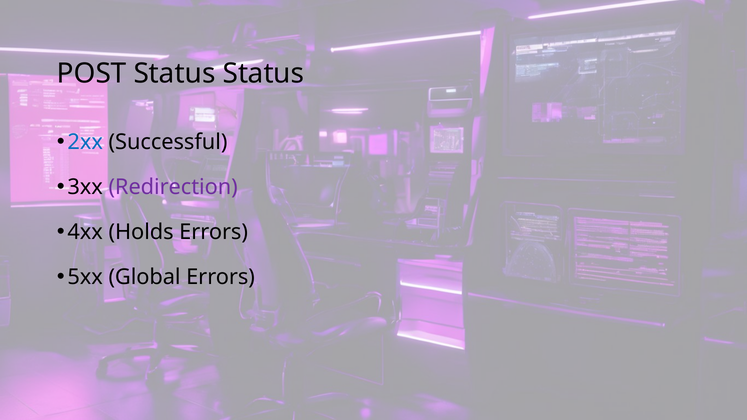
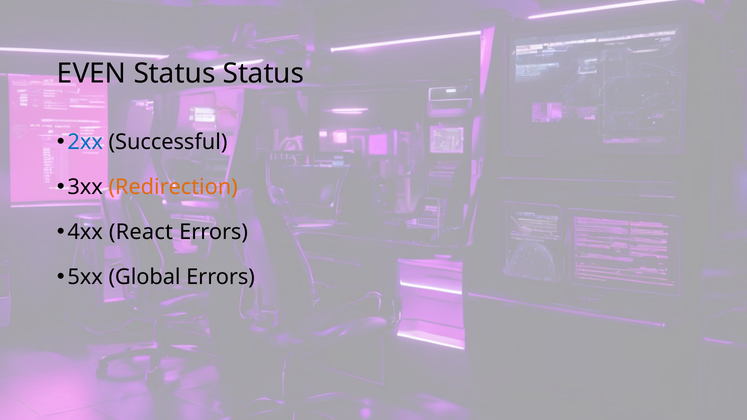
POST: POST -> EVEN
Redirection colour: purple -> orange
Holds: Holds -> React
